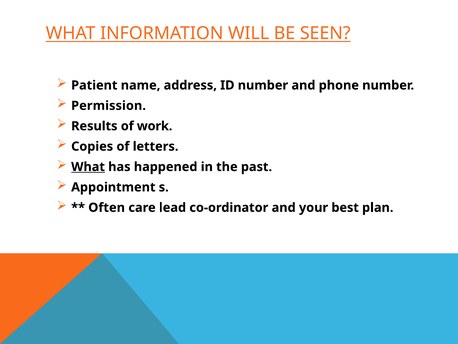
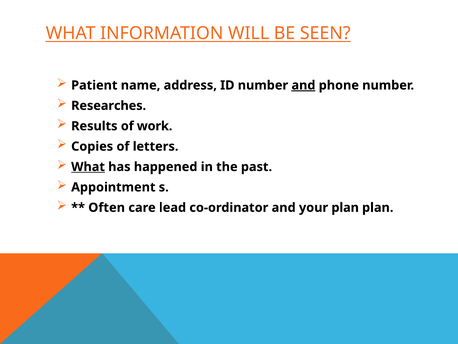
and at (303, 85) underline: none -> present
Permission: Permission -> Researches
your best: best -> plan
